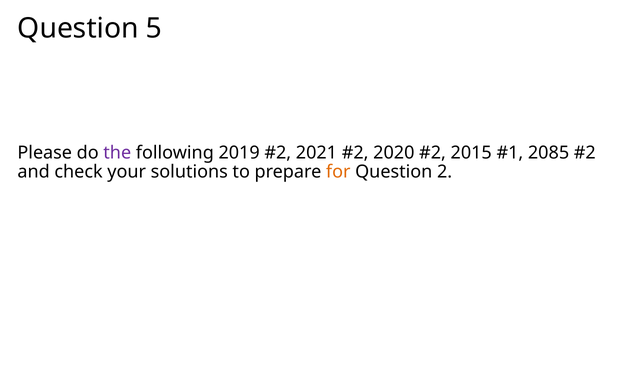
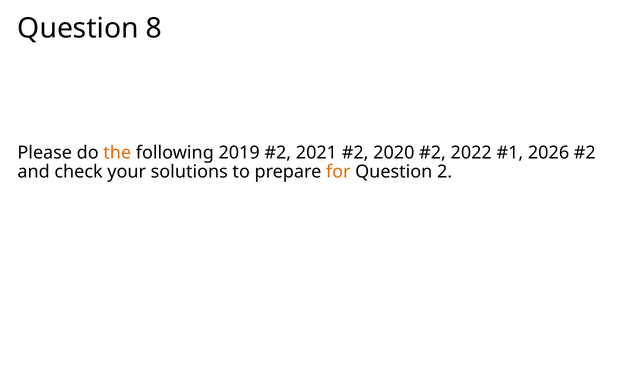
5: 5 -> 8
the colour: purple -> orange
2015: 2015 -> 2022
2085: 2085 -> 2026
